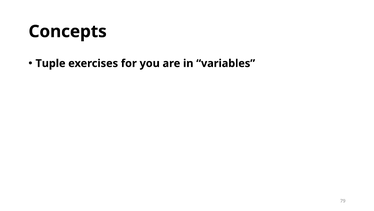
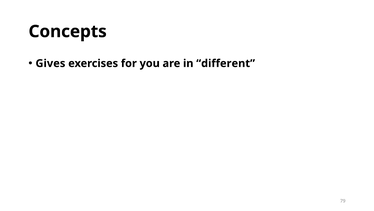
Tuple: Tuple -> Gives
variables: variables -> different
